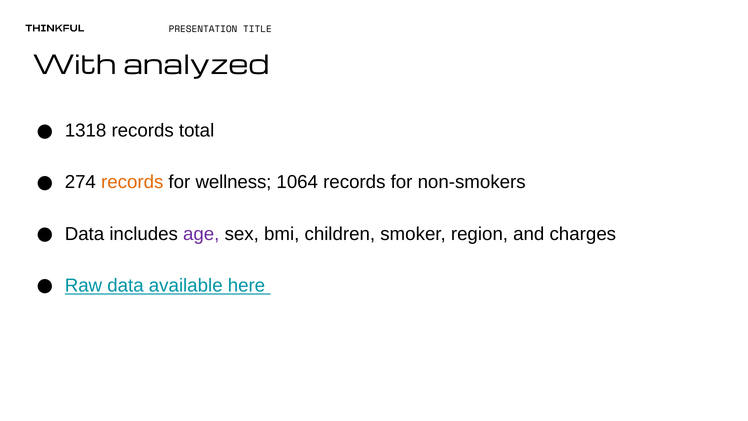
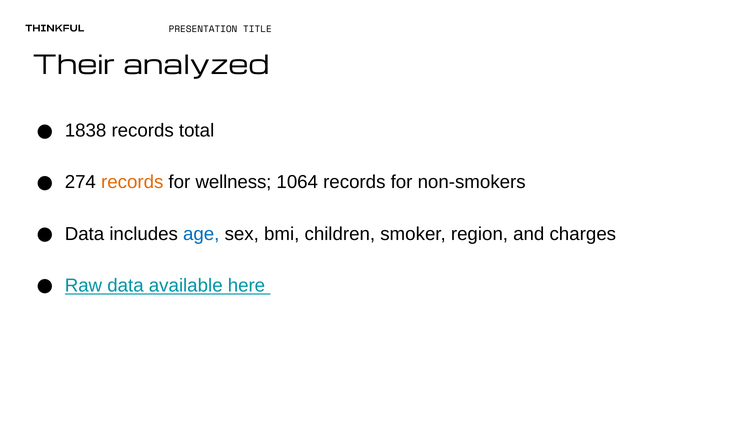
With: With -> Their
1318: 1318 -> 1838
age colour: purple -> blue
